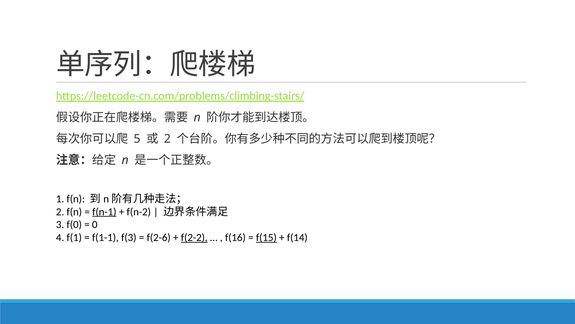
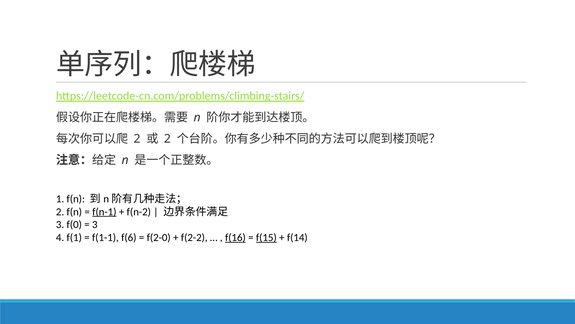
5 at (137, 139): 5 -> 2
0 at (95, 224): 0 -> 3
f(3: f(3 -> f(6
f(2-6: f(2-6 -> f(2-0
f(2-2 underline: present -> none
f(16 underline: none -> present
